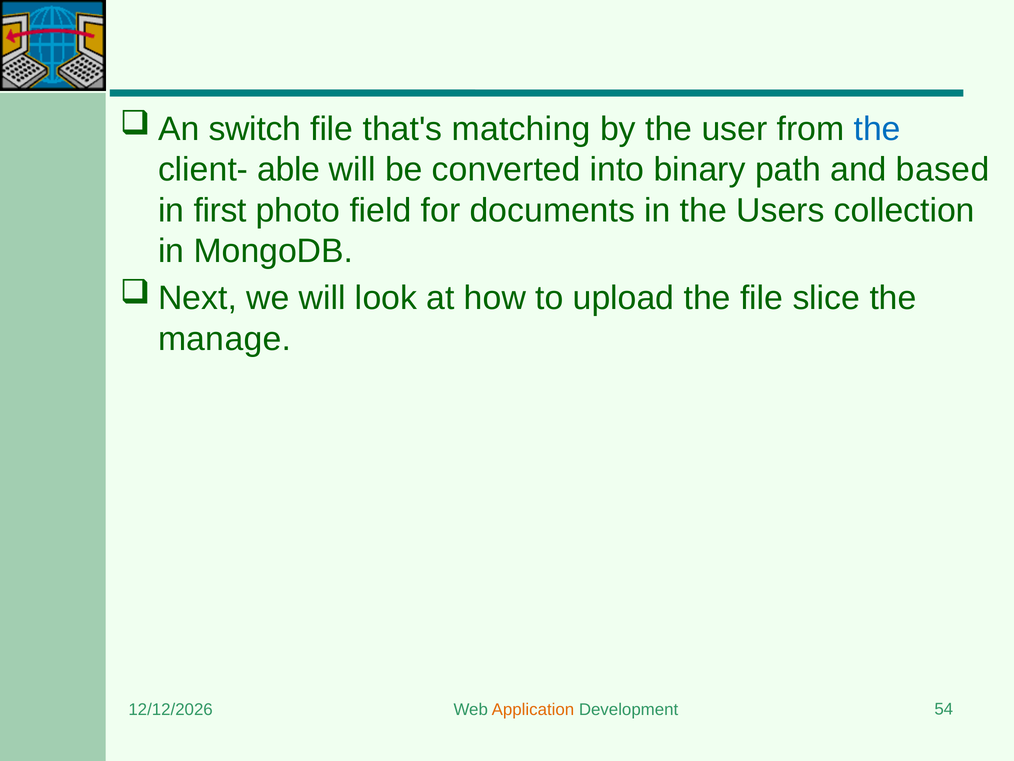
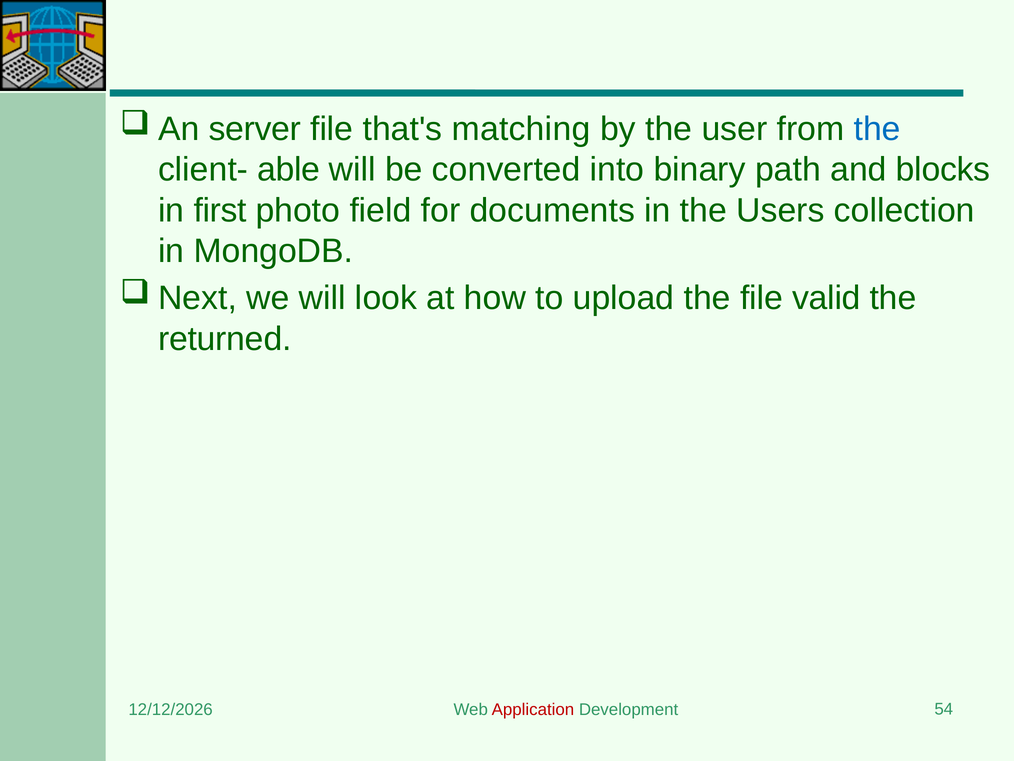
switch: switch -> server
based: based -> blocks
slice: slice -> valid
manage: manage -> returned
Application colour: orange -> red
